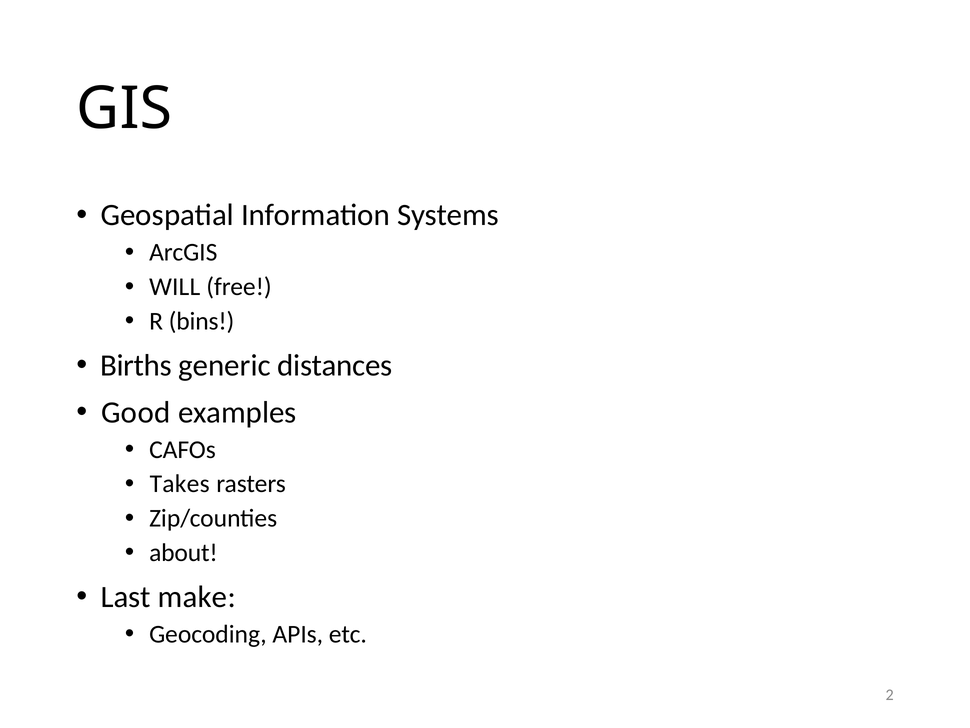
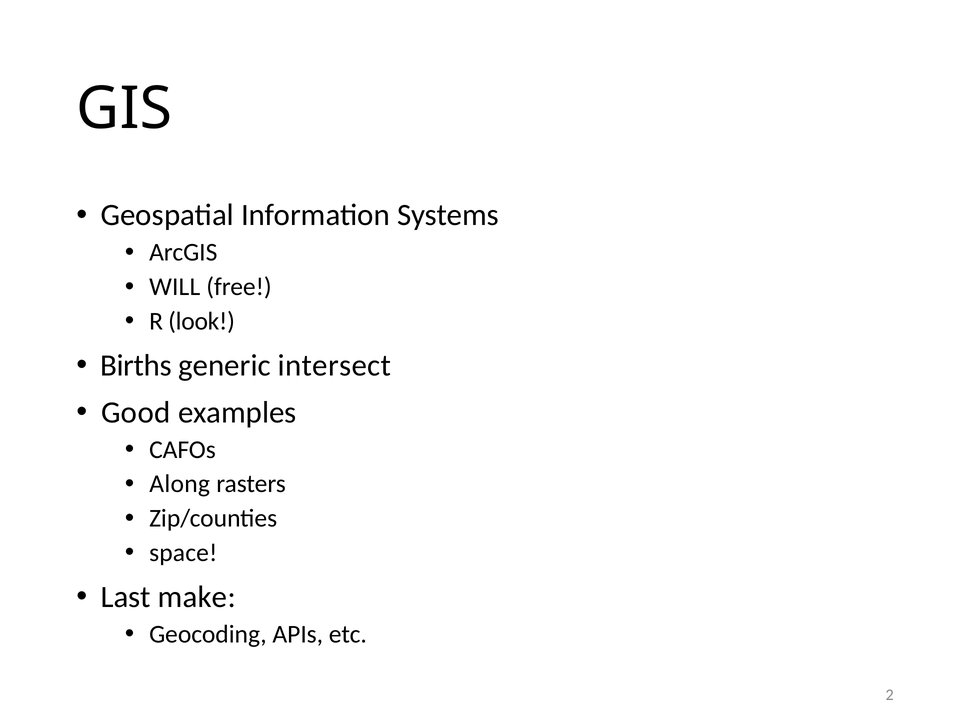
bins: bins -> look
distances: distances -> intersect
Takes: Takes -> Along
about: about -> space
